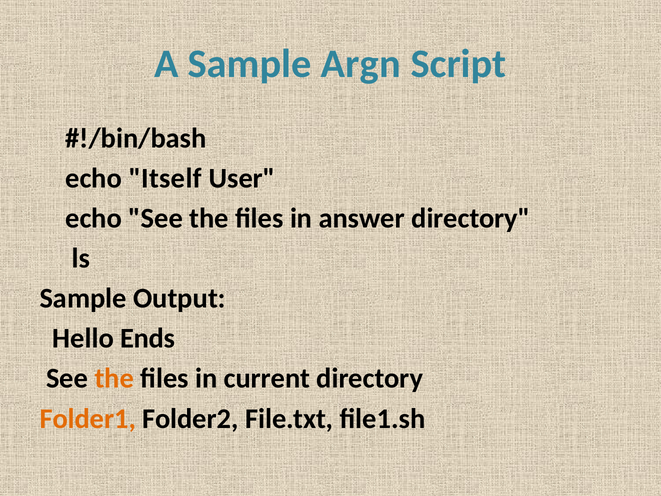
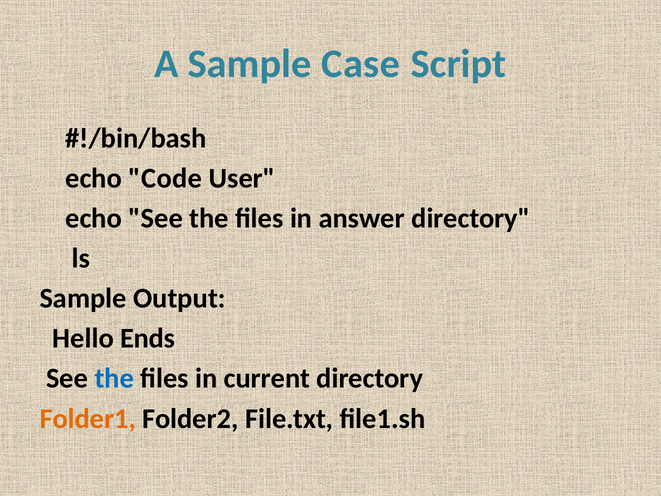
Argn: Argn -> Case
Itself: Itself -> Code
the at (114, 378) colour: orange -> blue
